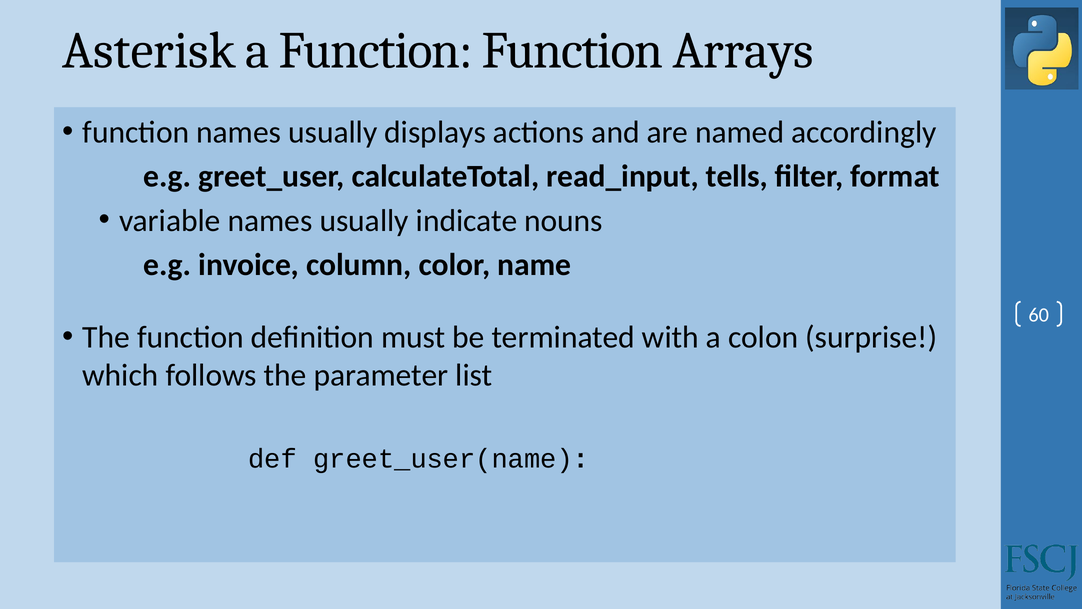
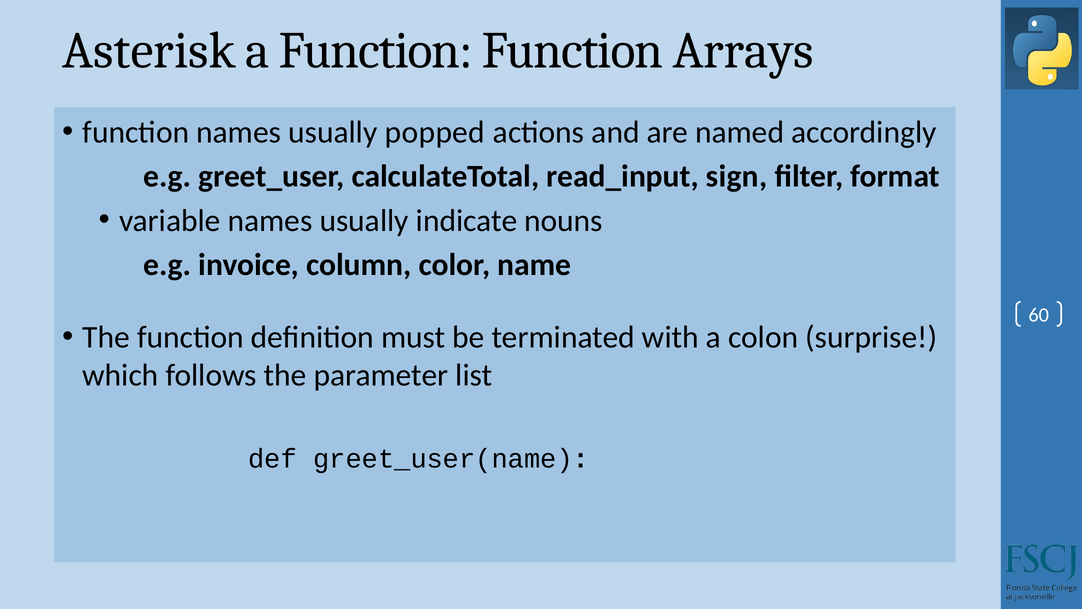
displays: displays -> popped
tells: tells -> sign
